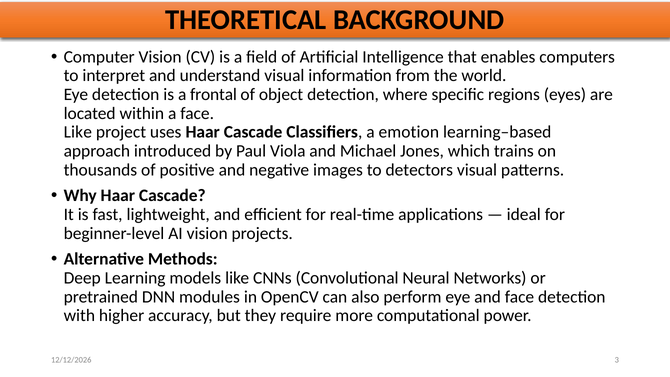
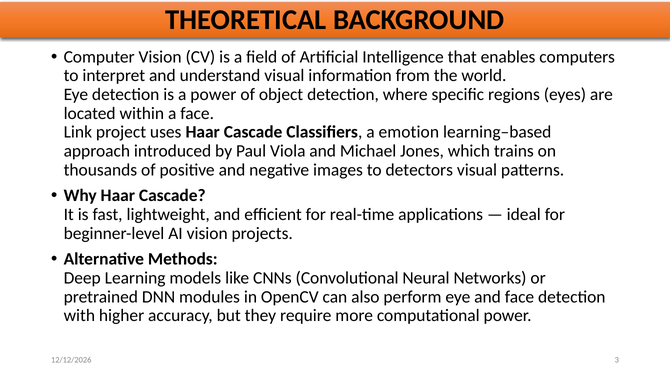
a frontal: frontal -> power
Like at (78, 132): Like -> Link
